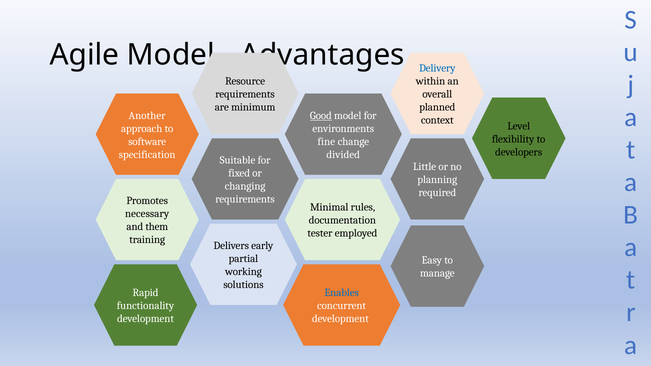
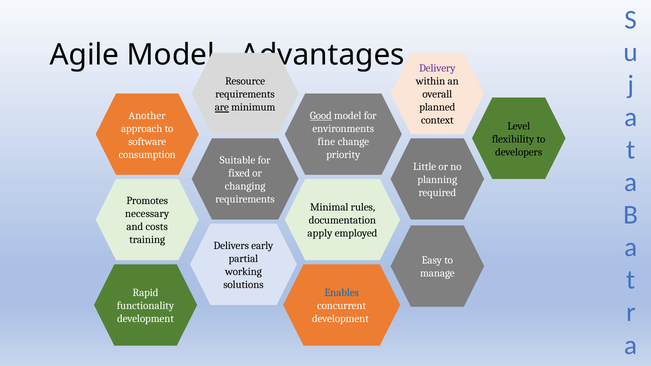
Delivery colour: blue -> purple
are underline: none -> present
specification: specification -> consumption
divided: divided -> priority
them: them -> costs
tester: tester -> apply
